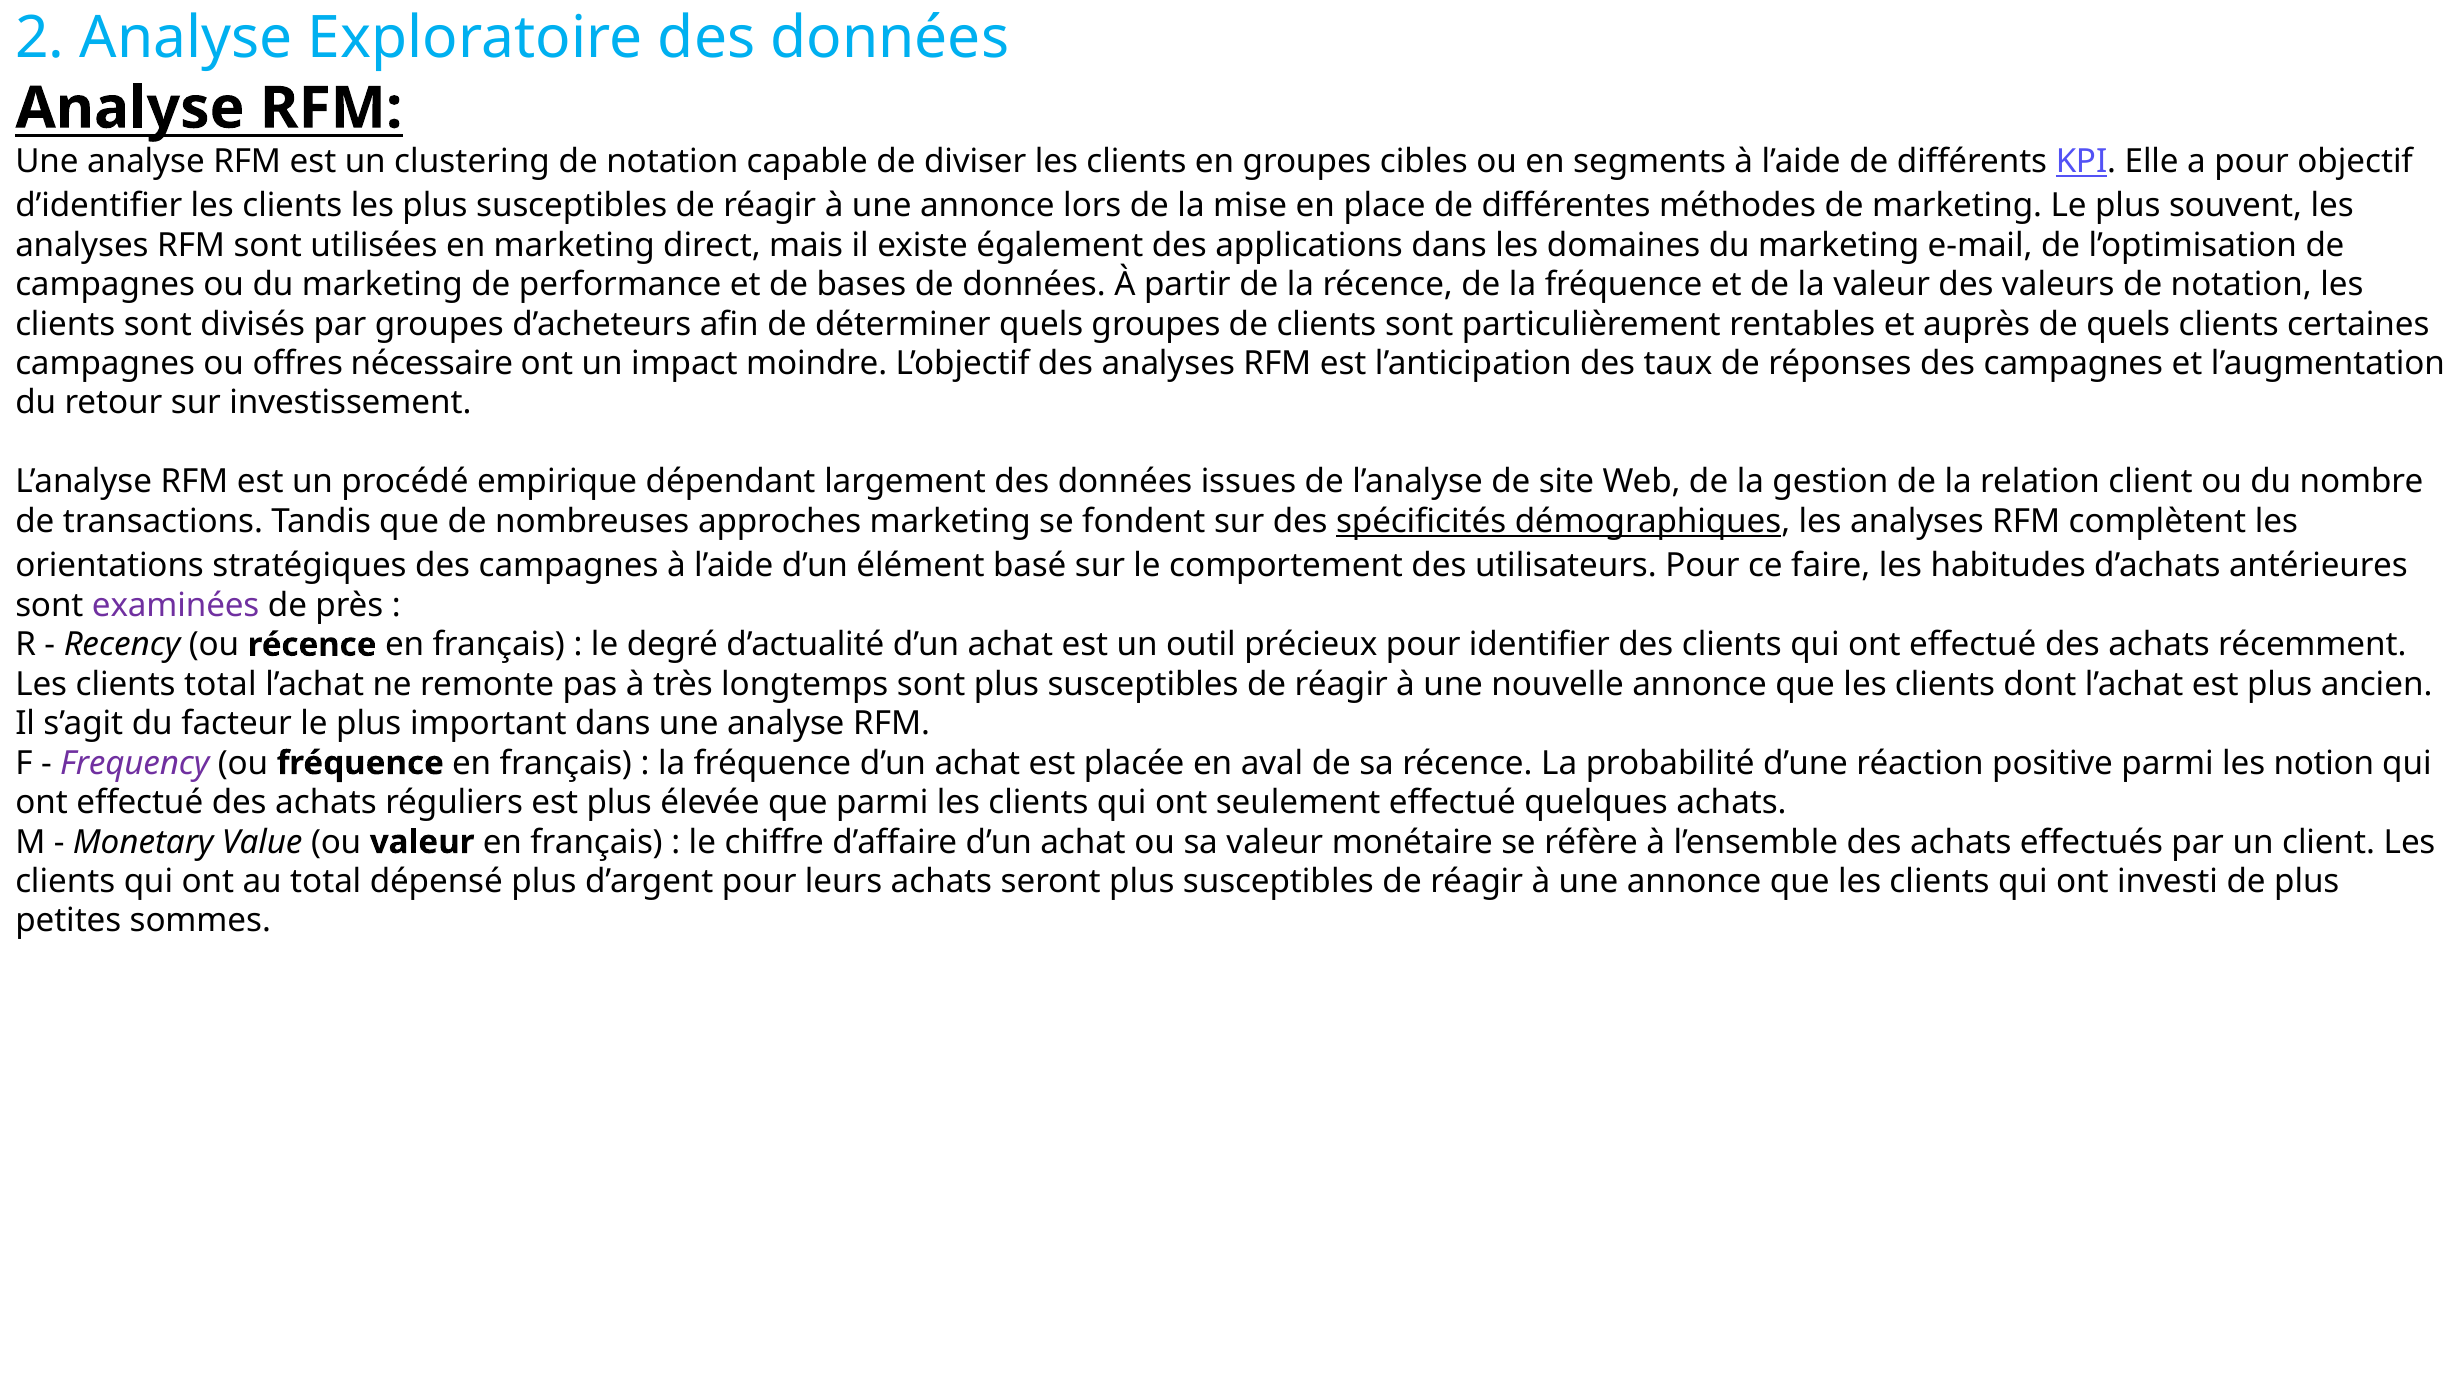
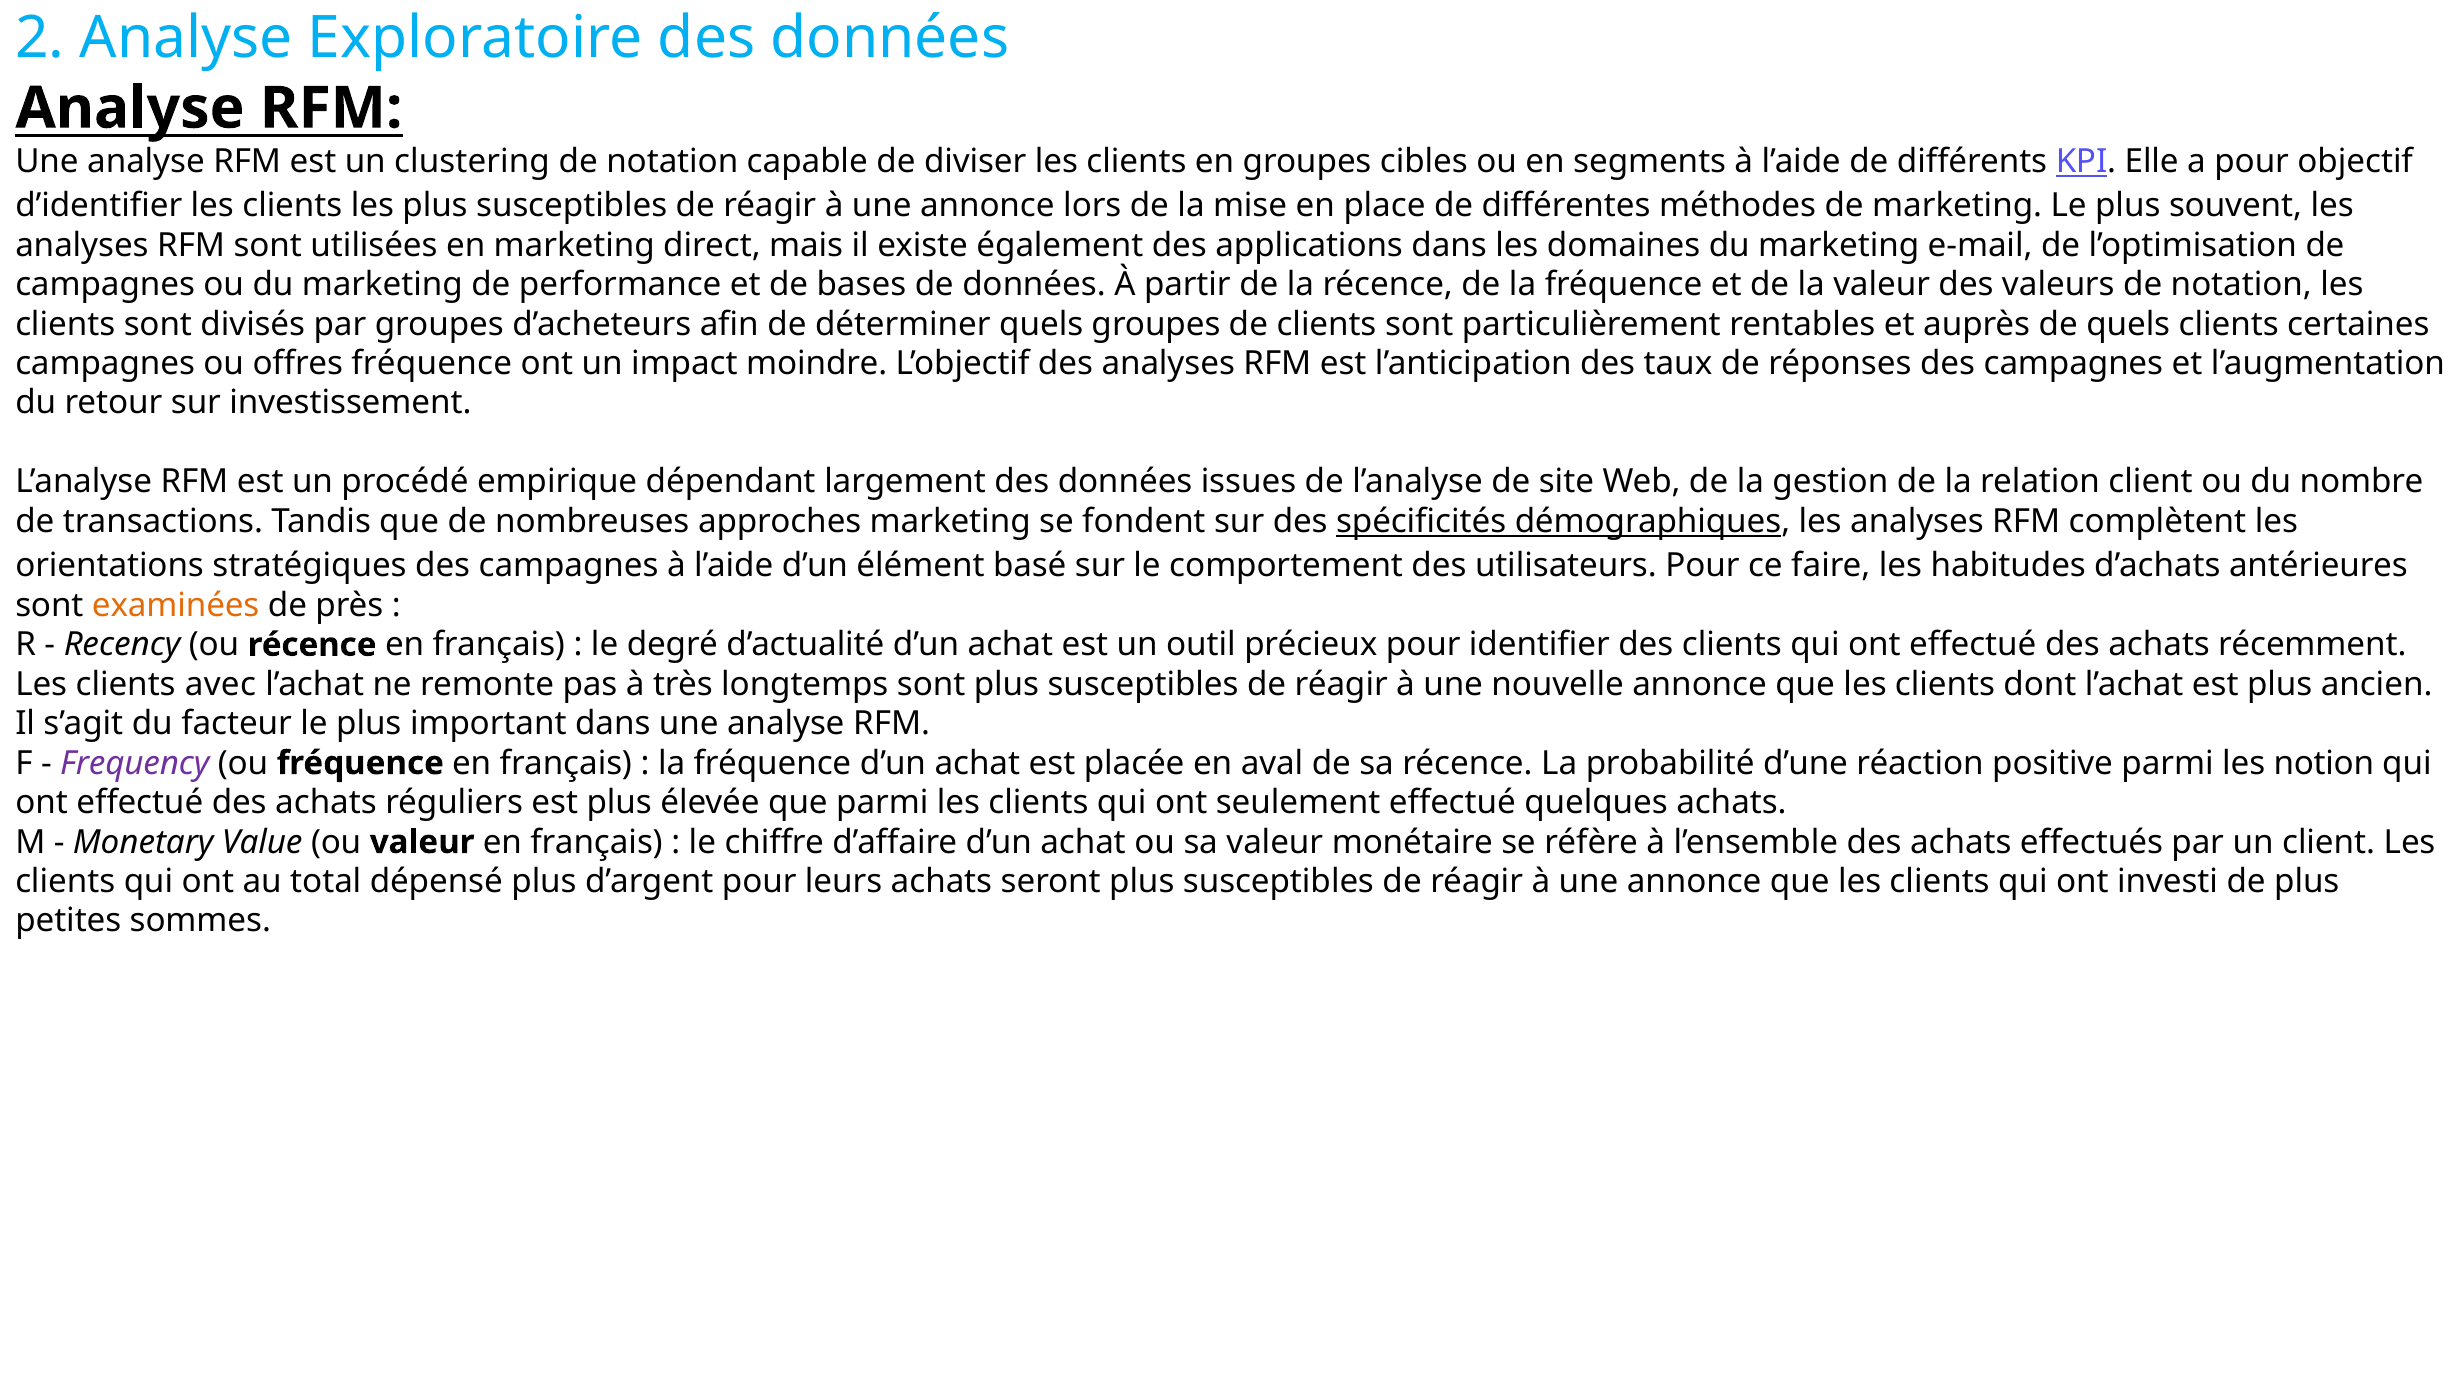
offres nécessaire: nécessaire -> fréquence
examinées colour: purple -> orange
clients total: total -> avec
